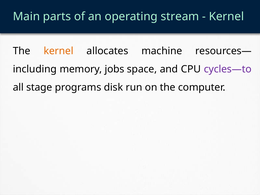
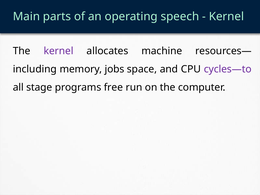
stream: stream -> speech
kernel at (59, 51) colour: orange -> purple
disk: disk -> free
